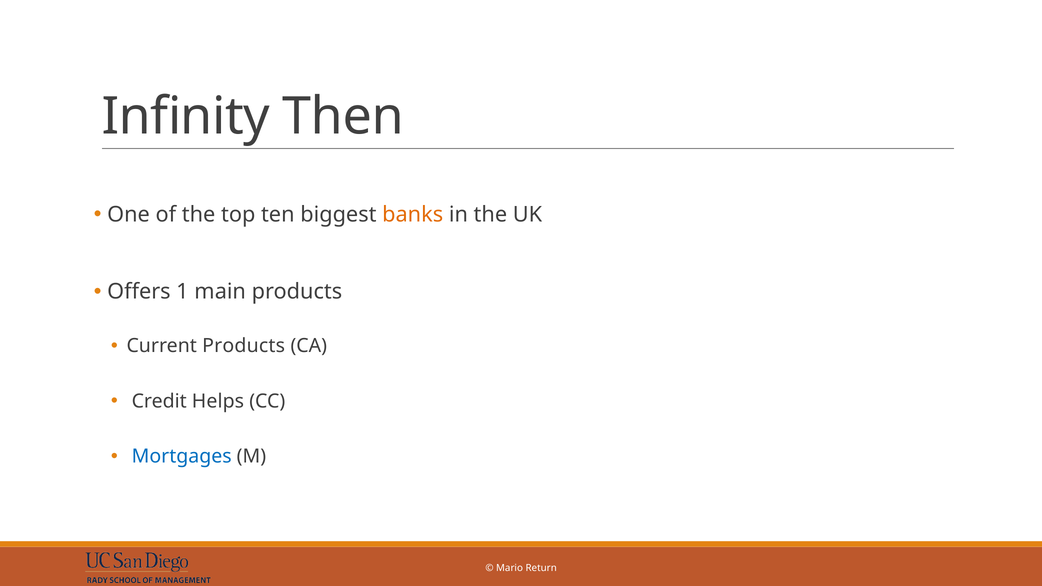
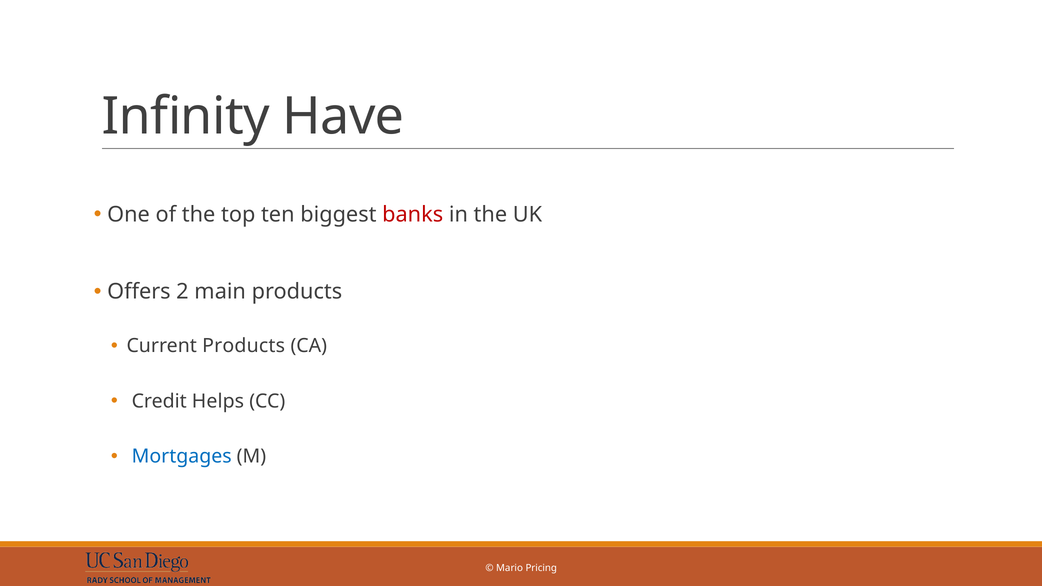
Then: Then -> Have
banks colour: orange -> red
1: 1 -> 2
Return: Return -> Pricing
